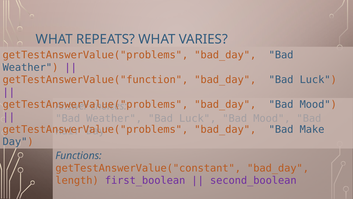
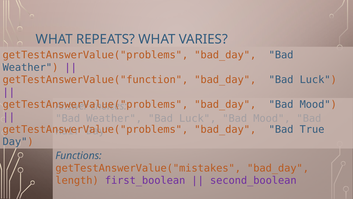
Make: Make -> True
getTestAnswerValue("constant: getTestAnswerValue("constant -> getTestAnswerValue("mistakes
